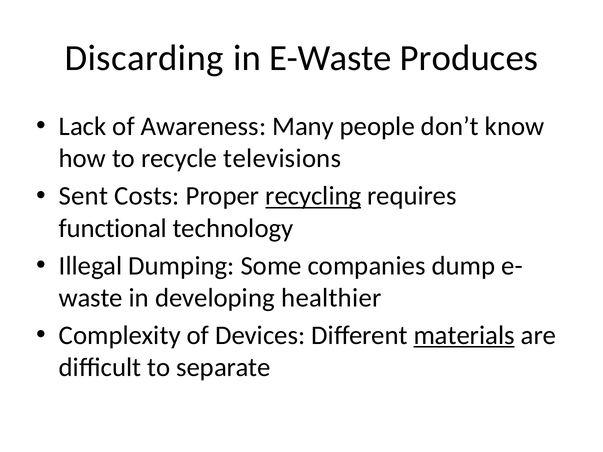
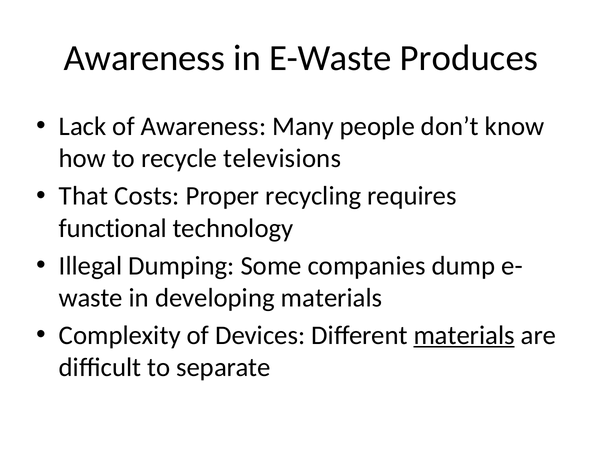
Discarding at (144, 58): Discarding -> Awareness
Sent: Sent -> That
recycling underline: present -> none
developing healthier: healthier -> materials
